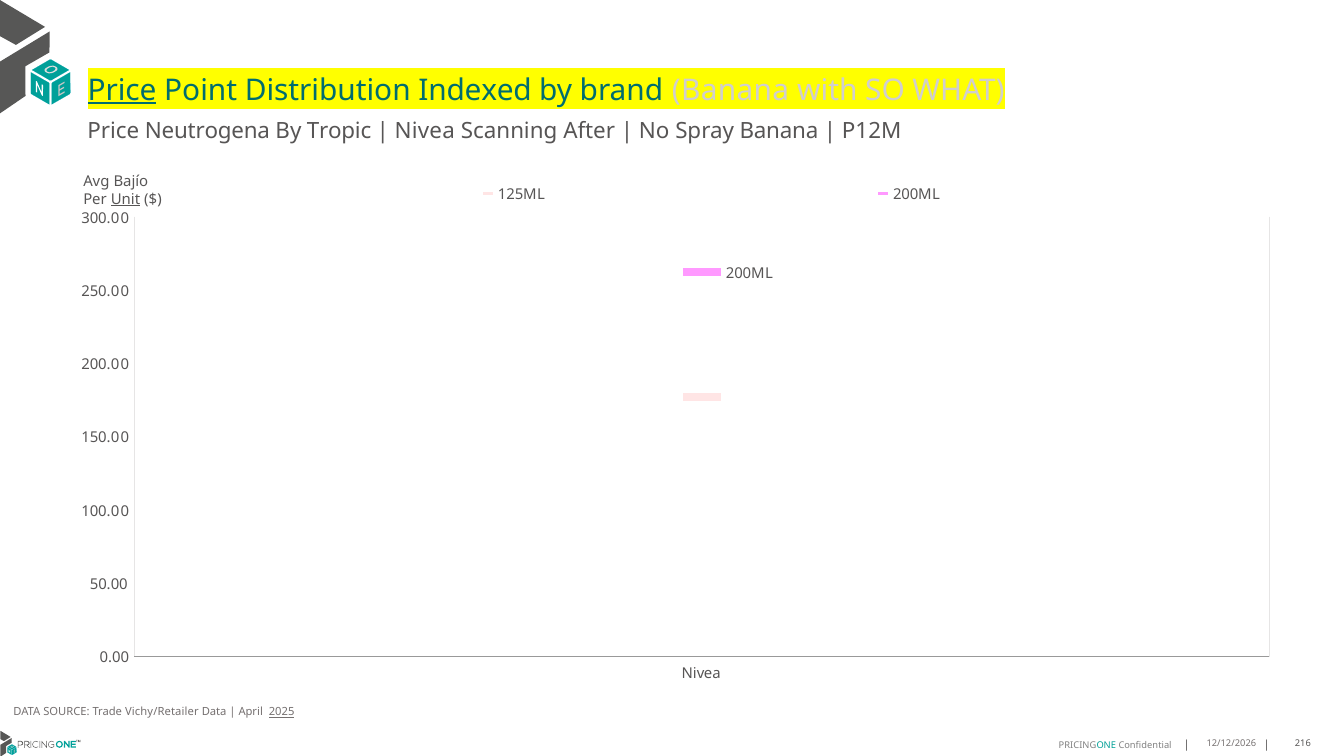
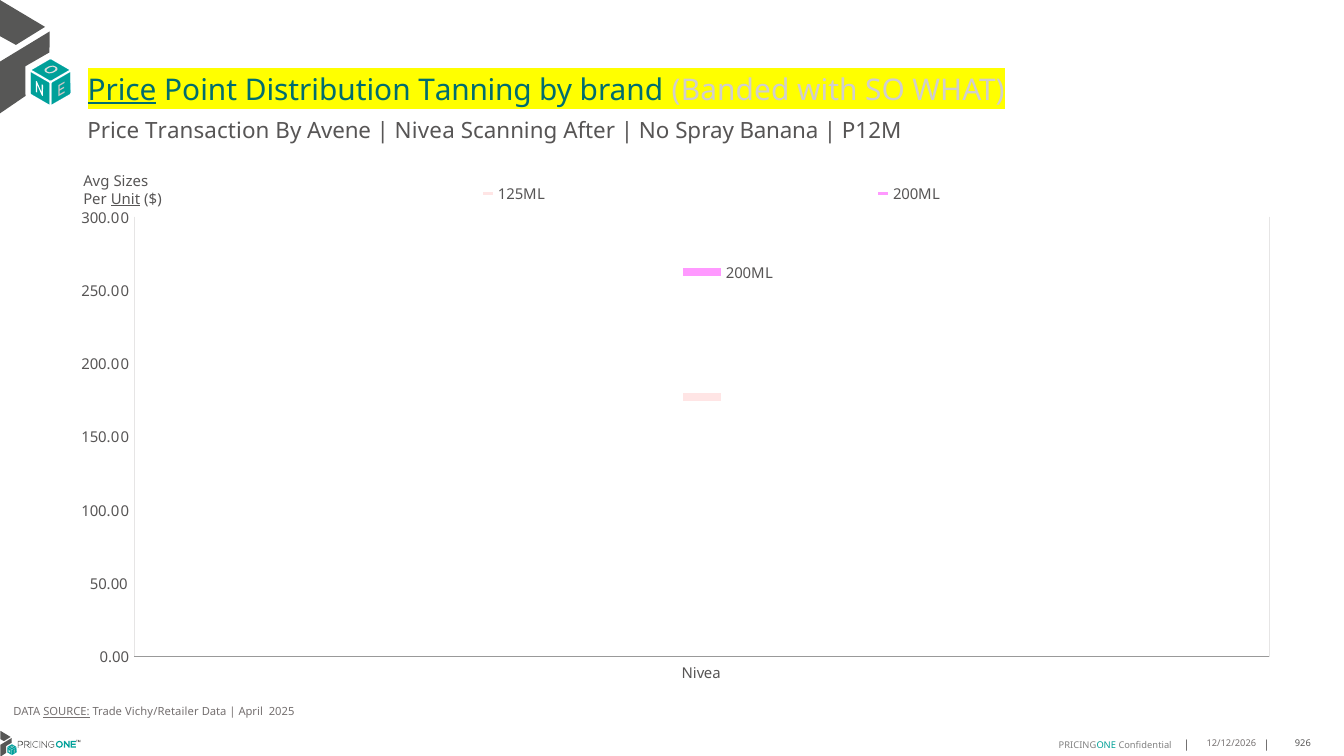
Indexed: Indexed -> Tanning
brand Banana: Banana -> Banded
Neutrogena: Neutrogena -> Transaction
Tropic: Tropic -> Avene
Bajío: Bajío -> Sizes
SOURCE underline: none -> present
2025 underline: present -> none
216: 216 -> 926
